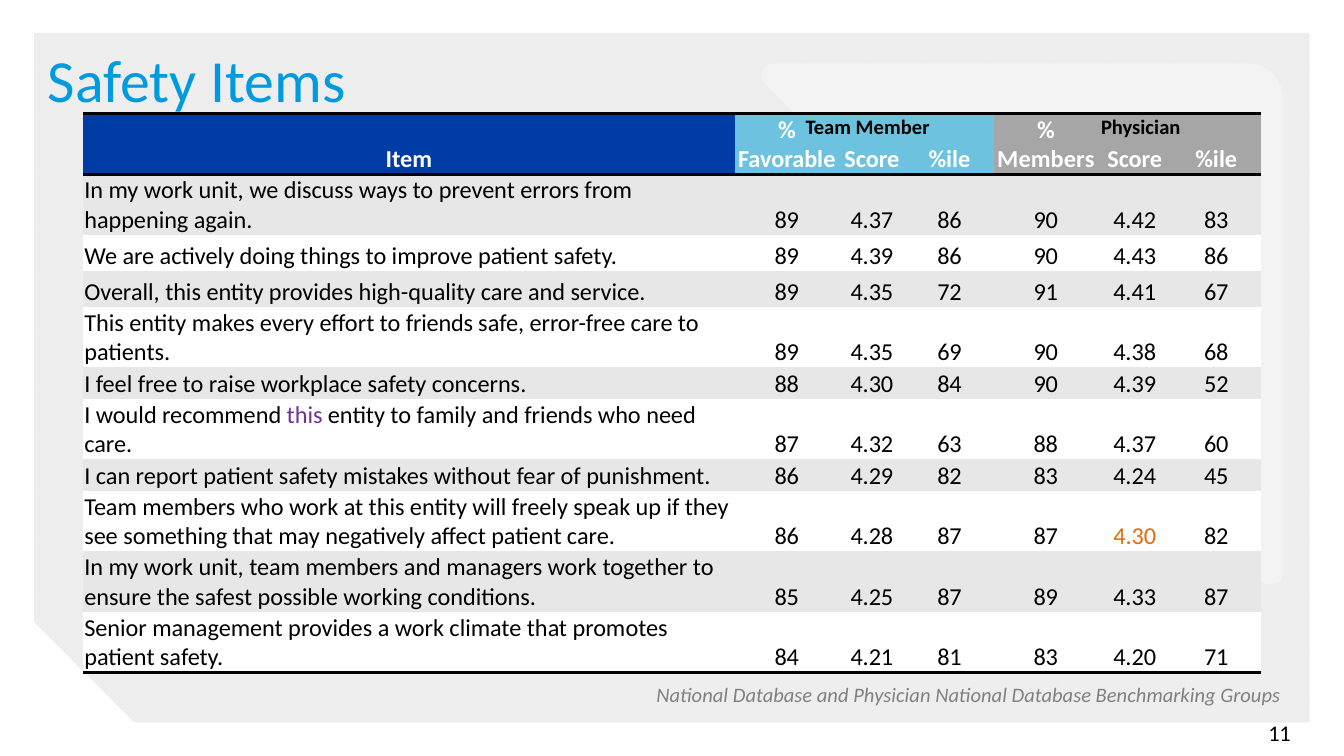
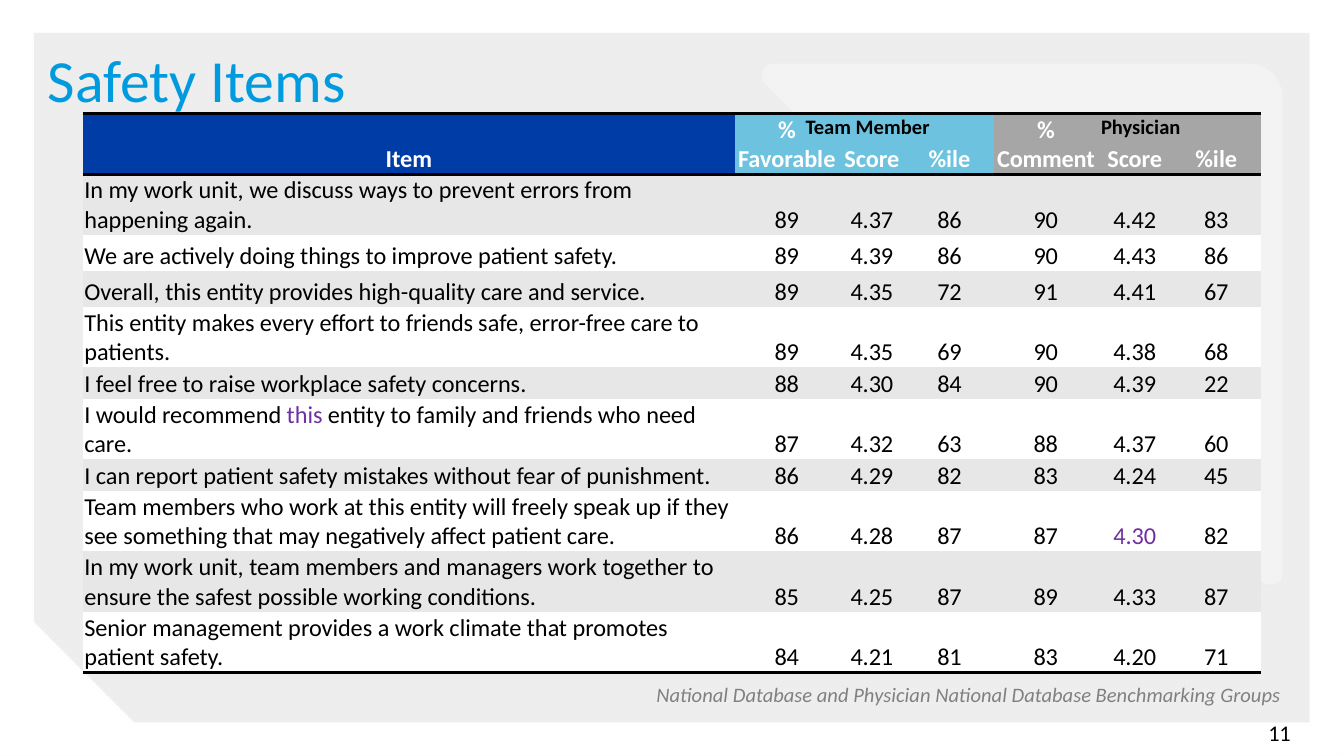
Members at (1046, 160): Members -> Comment
52: 52 -> 22
4.30 at (1135, 537) colour: orange -> purple
